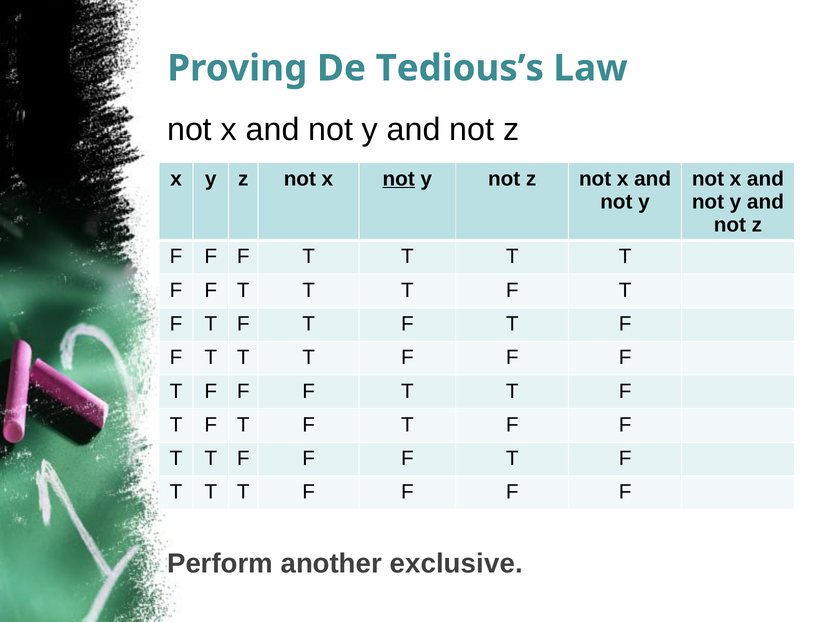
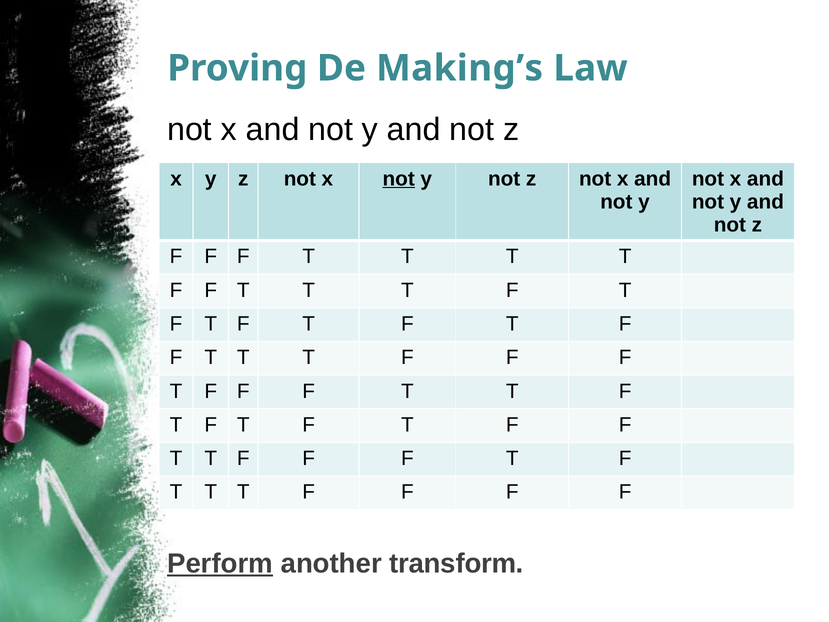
Tedious’s: Tedious’s -> Making’s
Perform underline: none -> present
exclusive: exclusive -> transform
